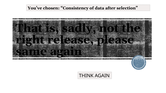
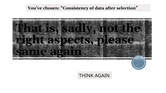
release: release -> aspects
